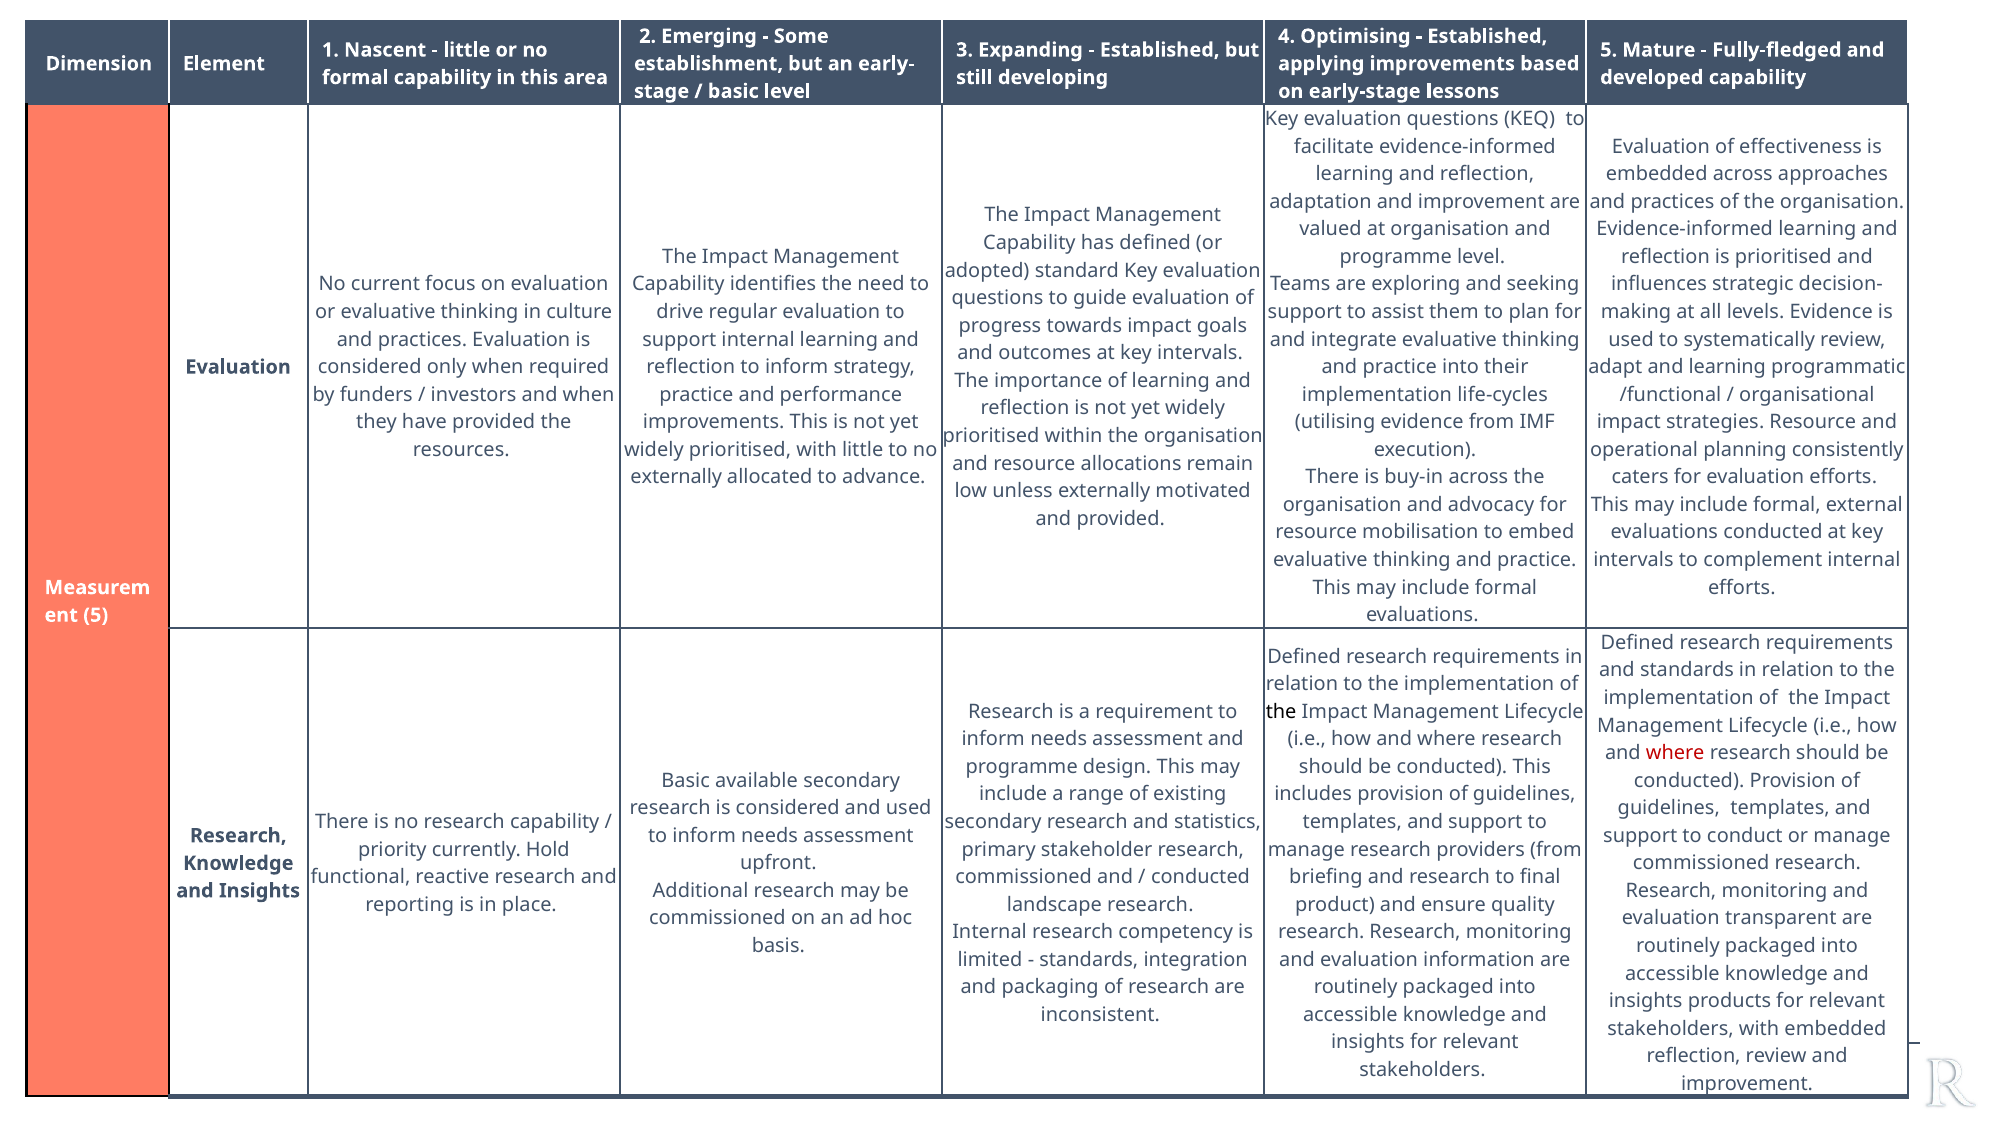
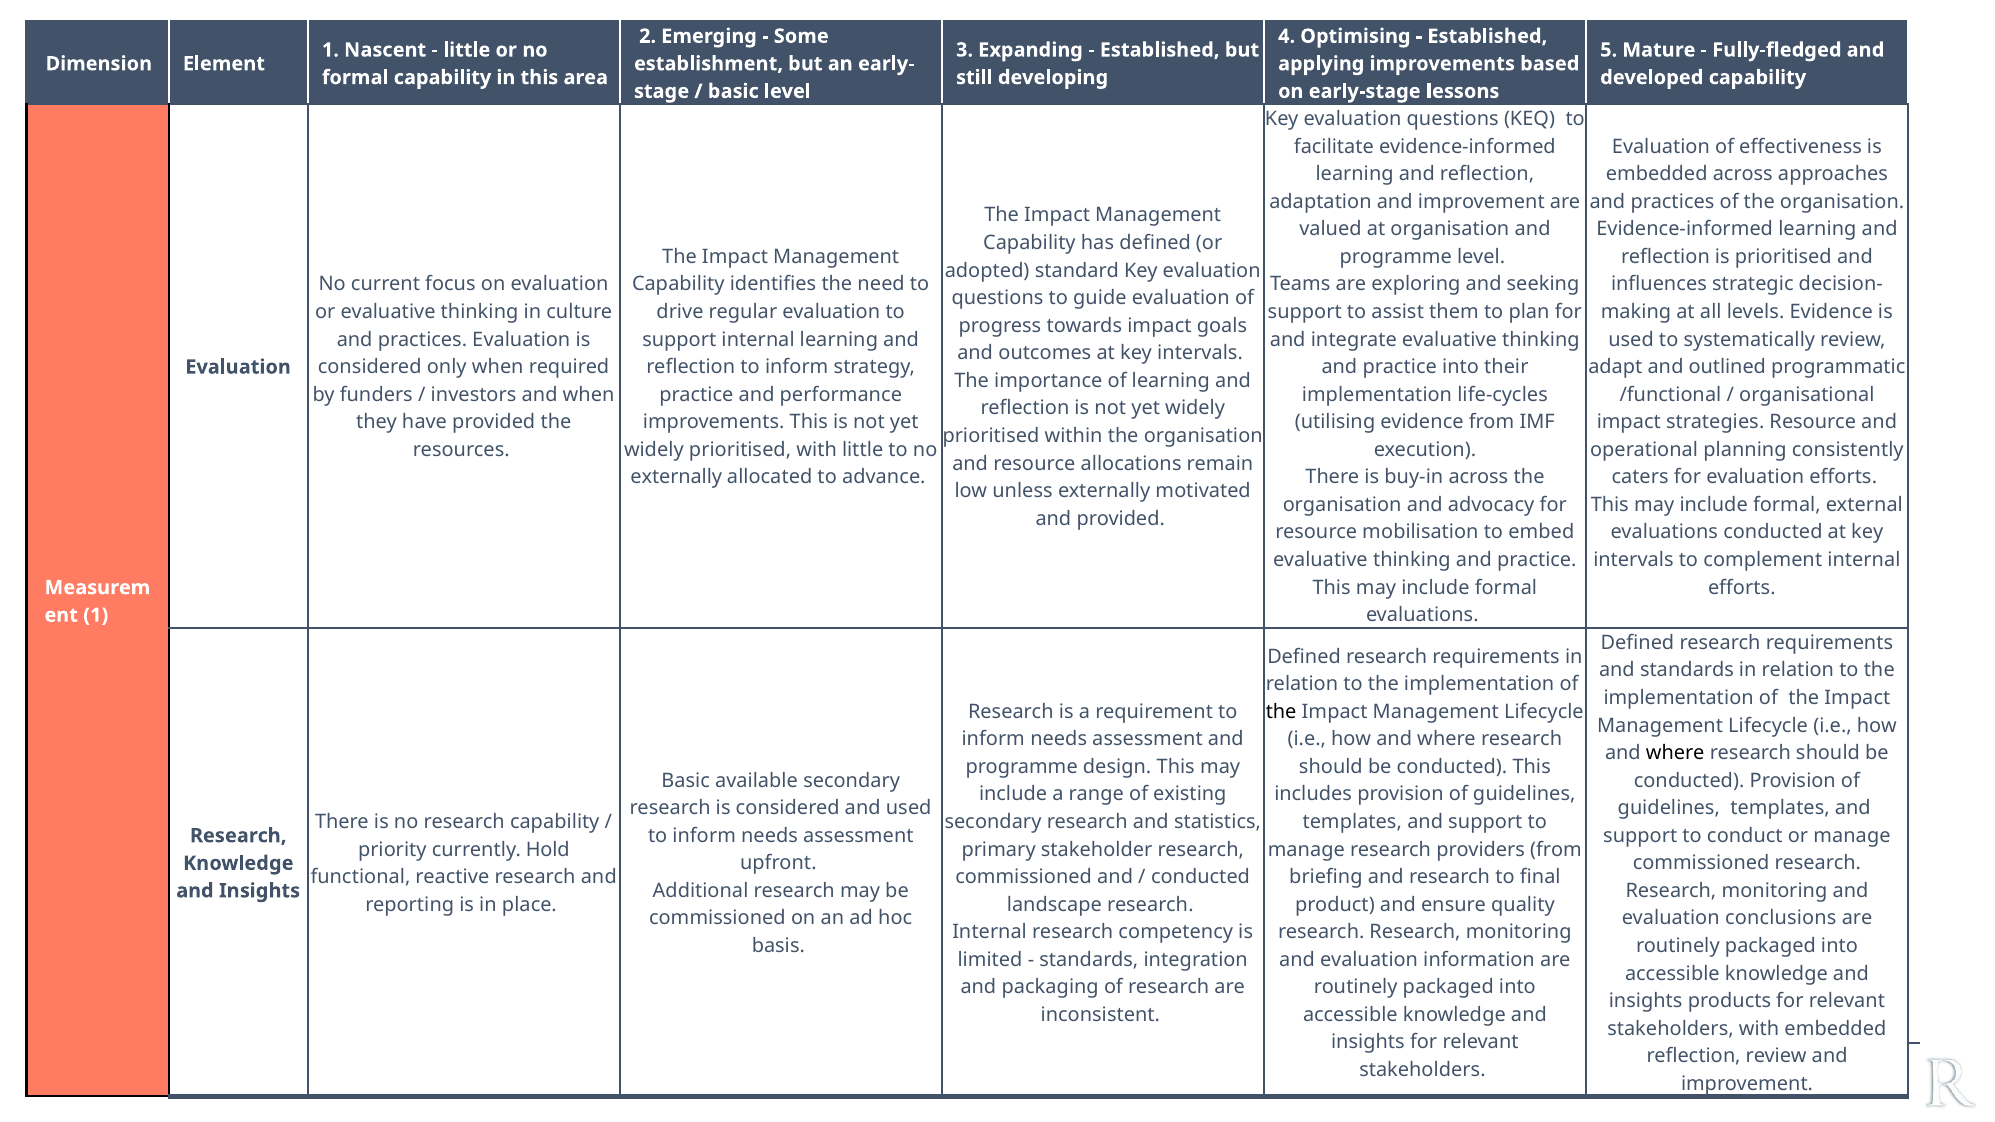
and learning: learning -> outlined
5 at (96, 615): 5 -> 1
where at (1675, 753) colour: red -> black
transparent: transparent -> conclusions
